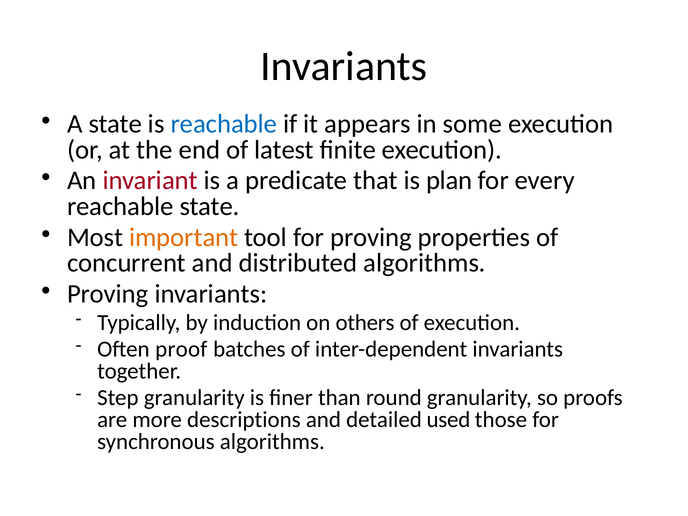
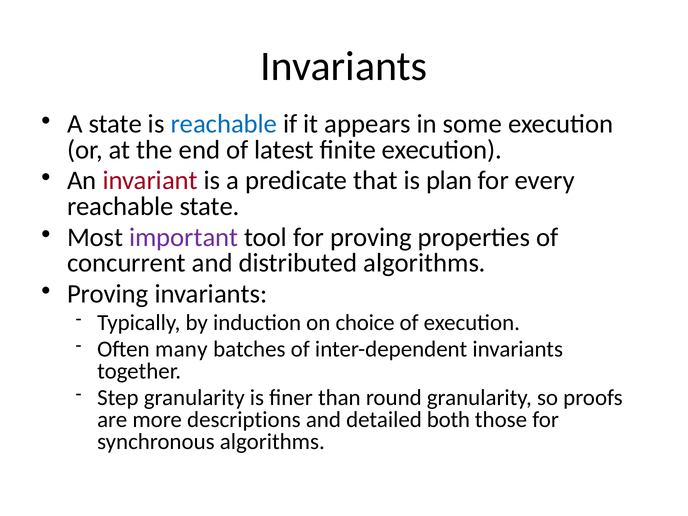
important colour: orange -> purple
others: others -> choice
proof: proof -> many
used: used -> both
